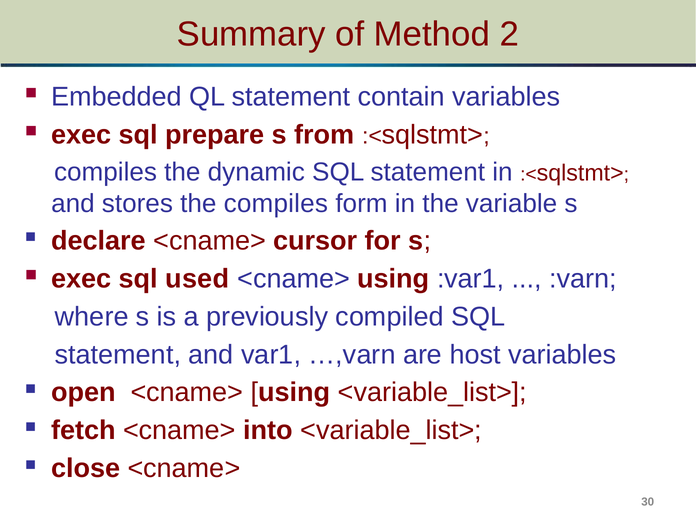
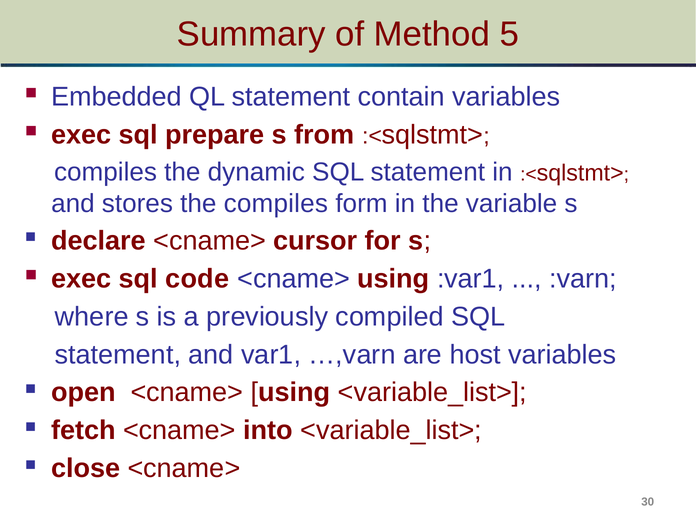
2: 2 -> 5
used: used -> code
